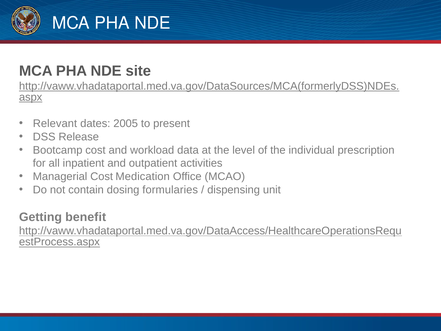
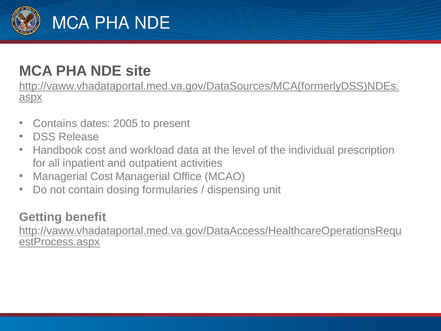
Relevant: Relevant -> Contains
Bootcamp: Bootcamp -> Handbook
Cost Medication: Medication -> Managerial
